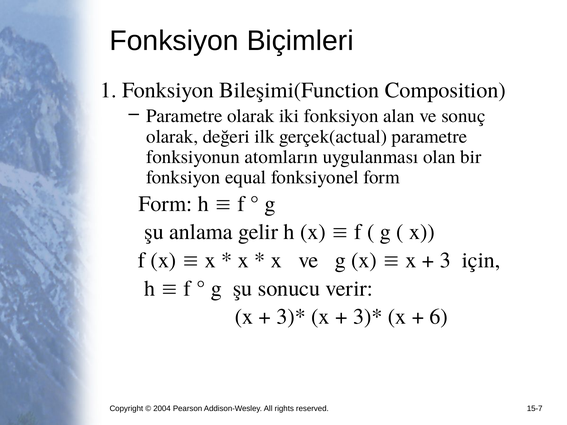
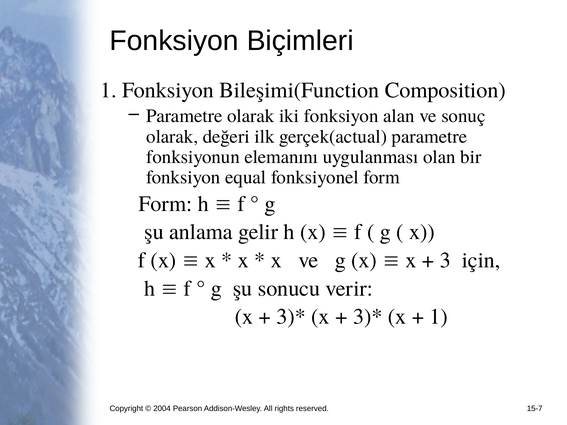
atomların: atomların -> elemanını
6 at (439, 317): 6 -> 1
